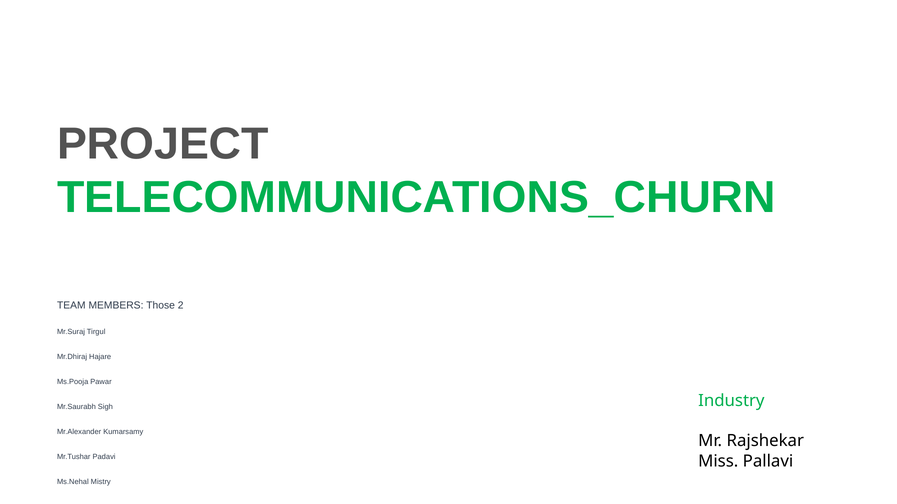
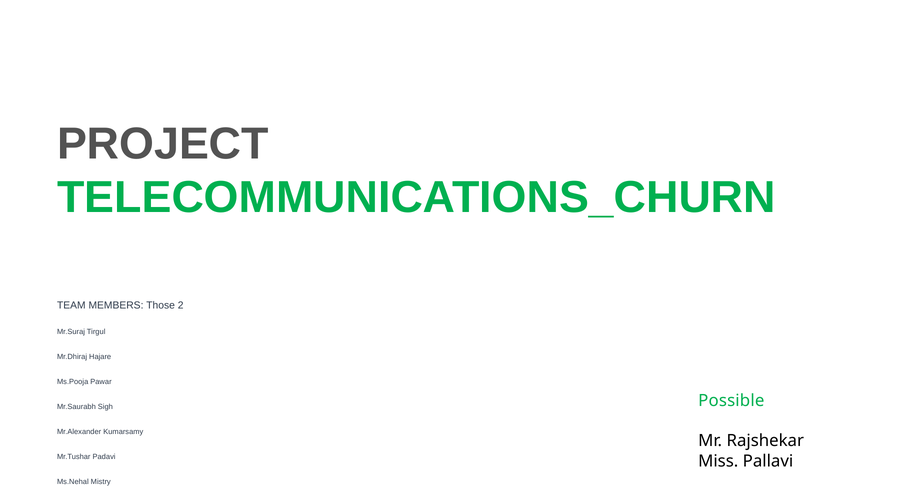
Industry: Industry -> Possible
